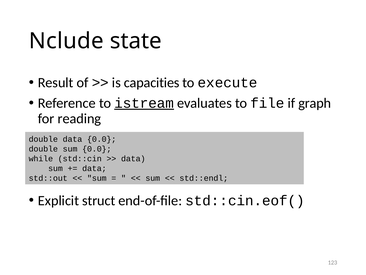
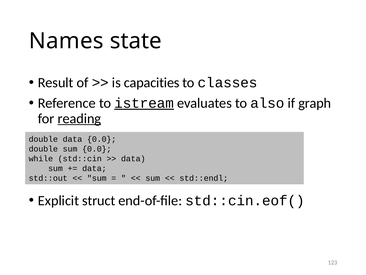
Nclude: Nclude -> Names
execute: execute -> classes
file: file -> also
reading underline: none -> present
